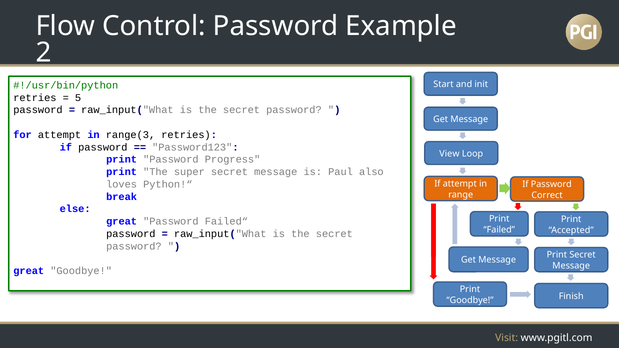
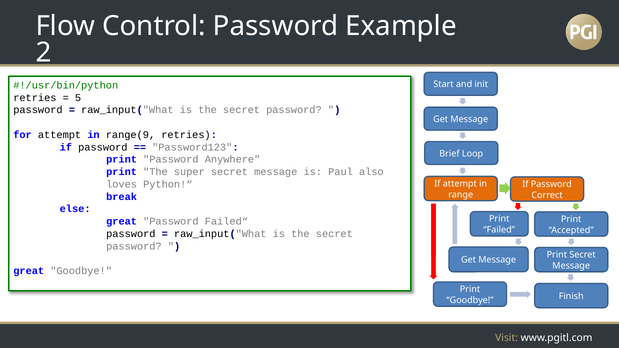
range(3: range(3 -> range(9
View: View -> Brief
Progress: Progress -> Anywhere
